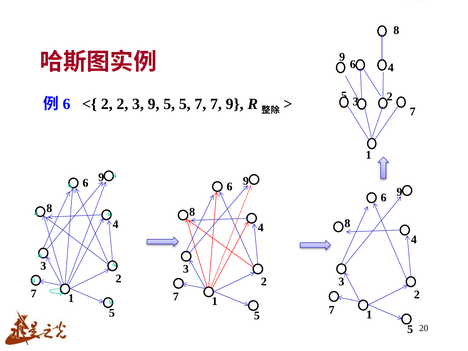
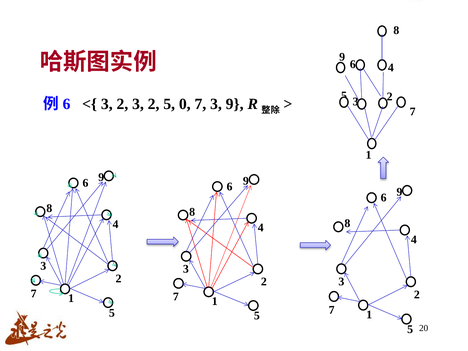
2 at (107, 104): 2 -> 3
2 3 9: 9 -> 2
5 5: 5 -> 0
7 7: 7 -> 3
